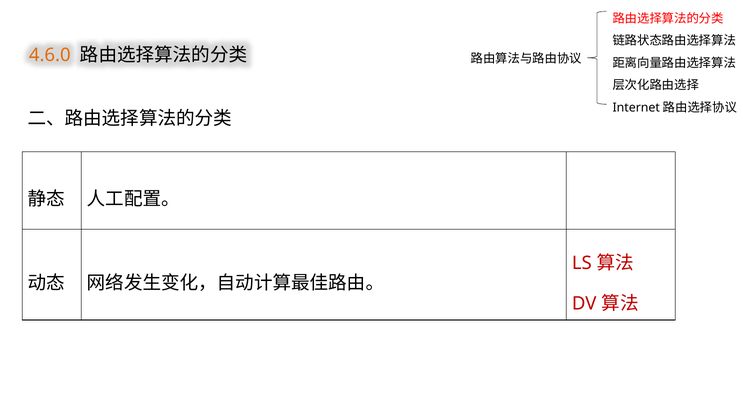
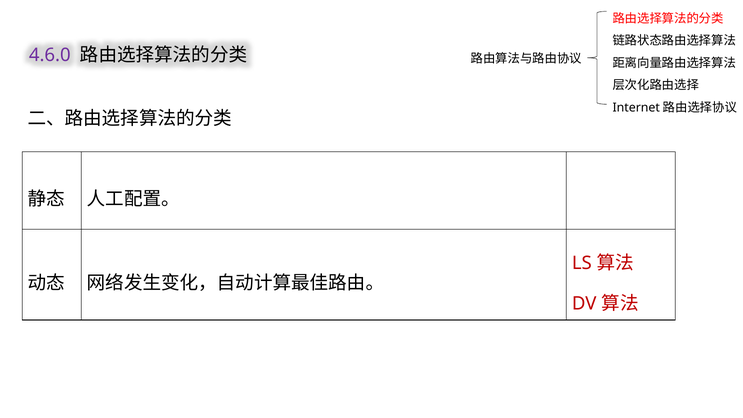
4.6.0 colour: orange -> purple
